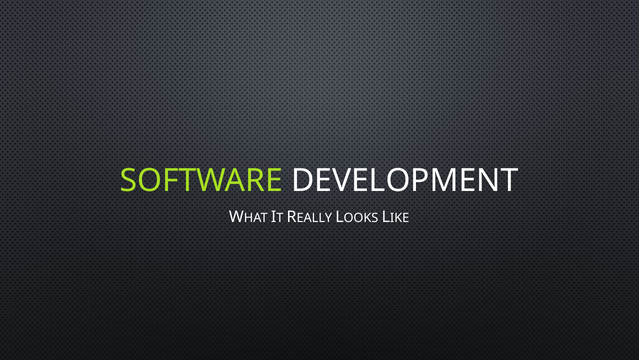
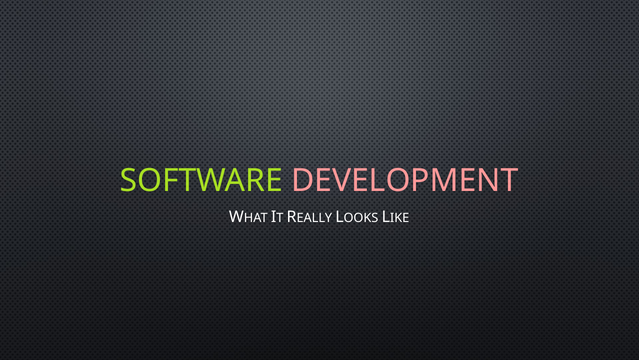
DEVELOPMENT colour: white -> pink
